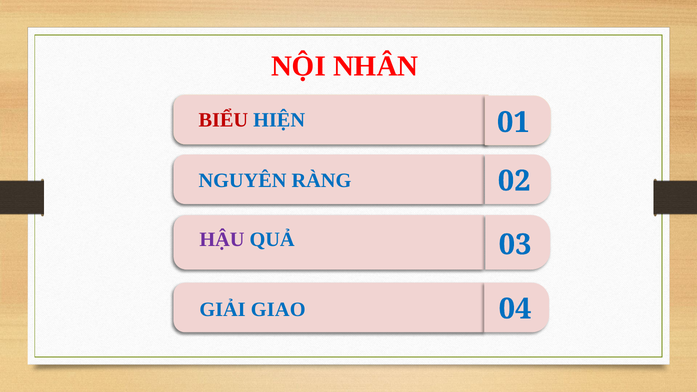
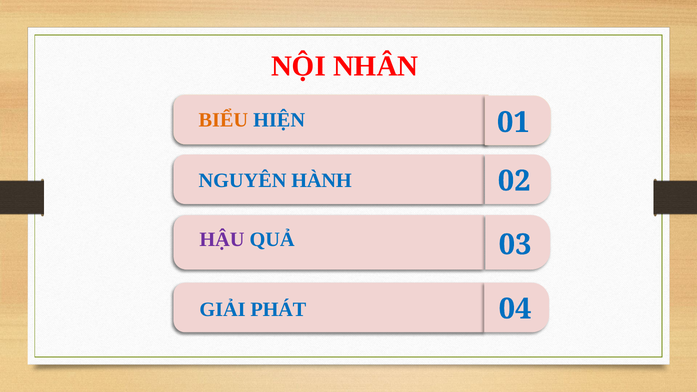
BIỂU colour: red -> orange
RÀNG: RÀNG -> HÀNH
GIAO: GIAO -> PHÁT
